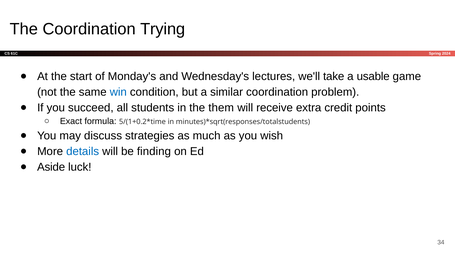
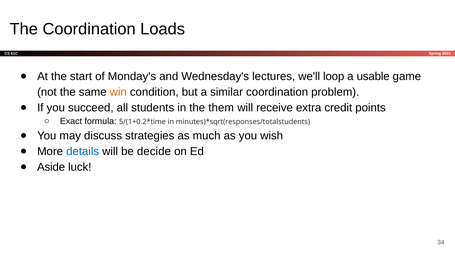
Trying: Trying -> Loads
take: take -> loop
win colour: blue -> orange
finding: finding -> decide
